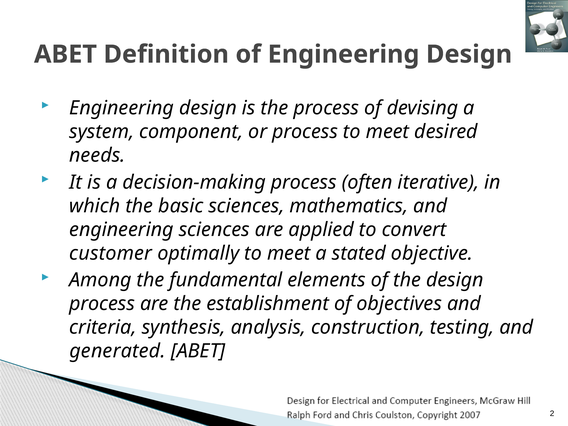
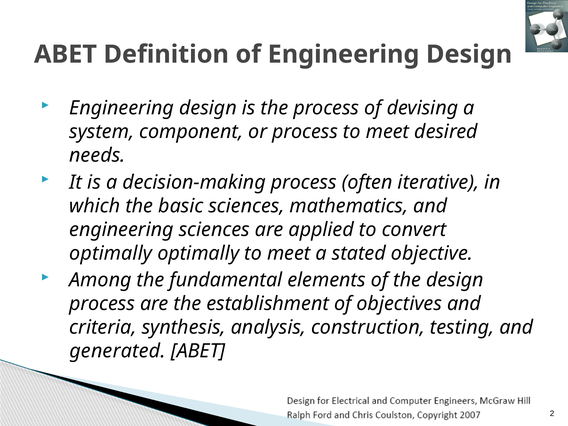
customer at (111, 253): customer -> optimally
